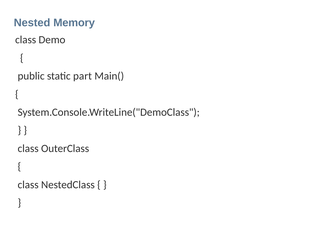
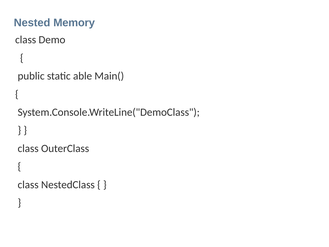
part: part -> able
